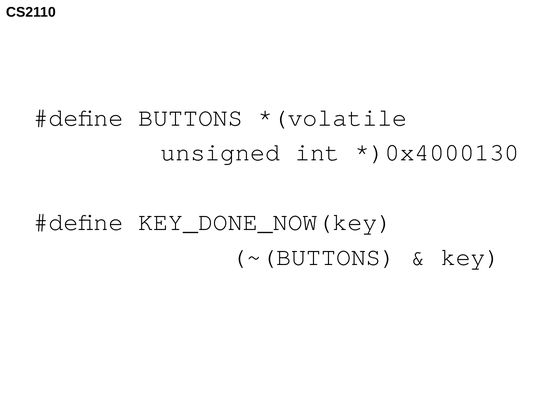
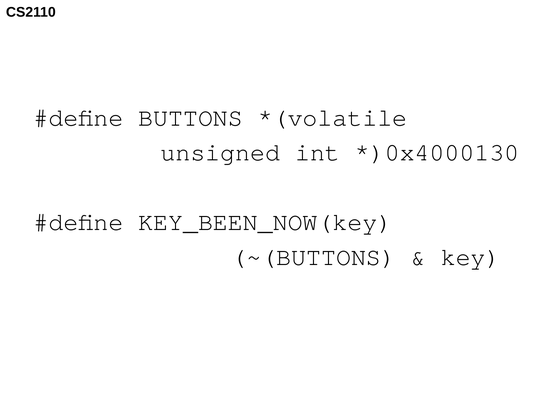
KEY_DONE_NOW(key: KEY_DONE_NOW(key -> KEY_BEEN_NOW(key
